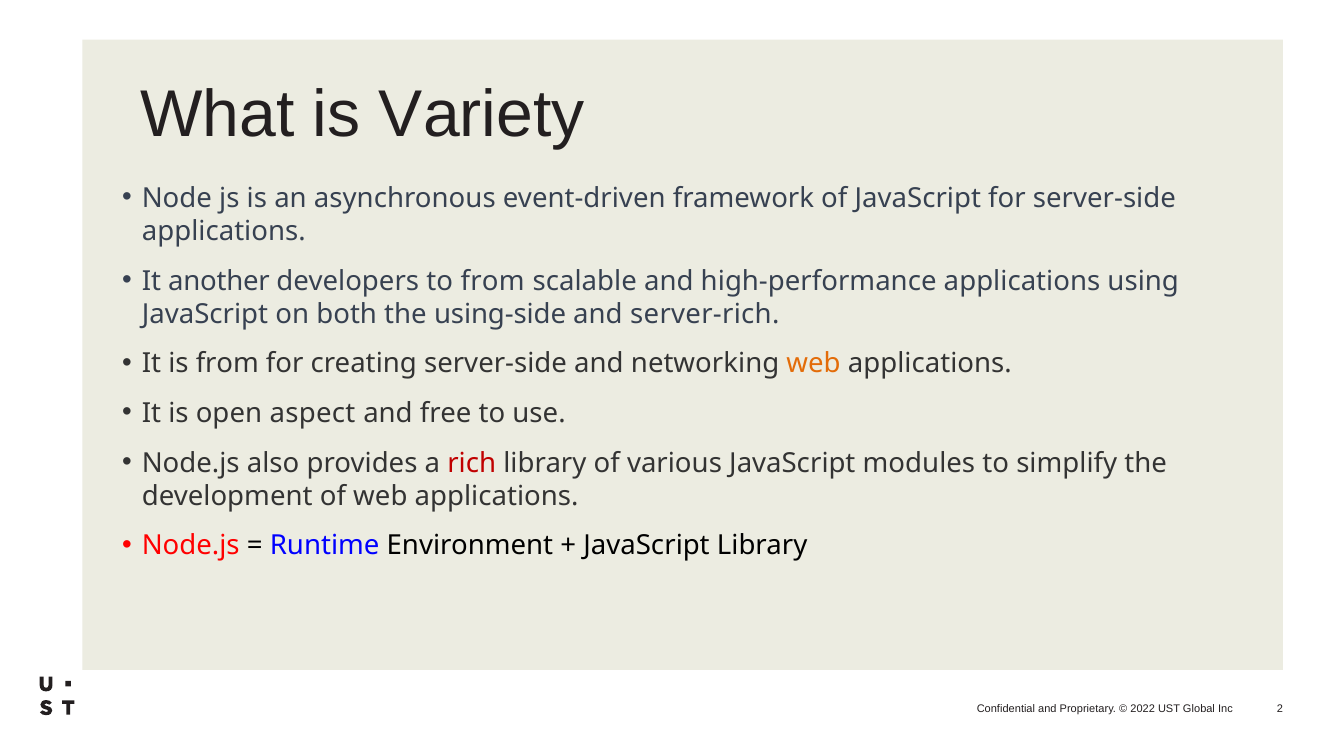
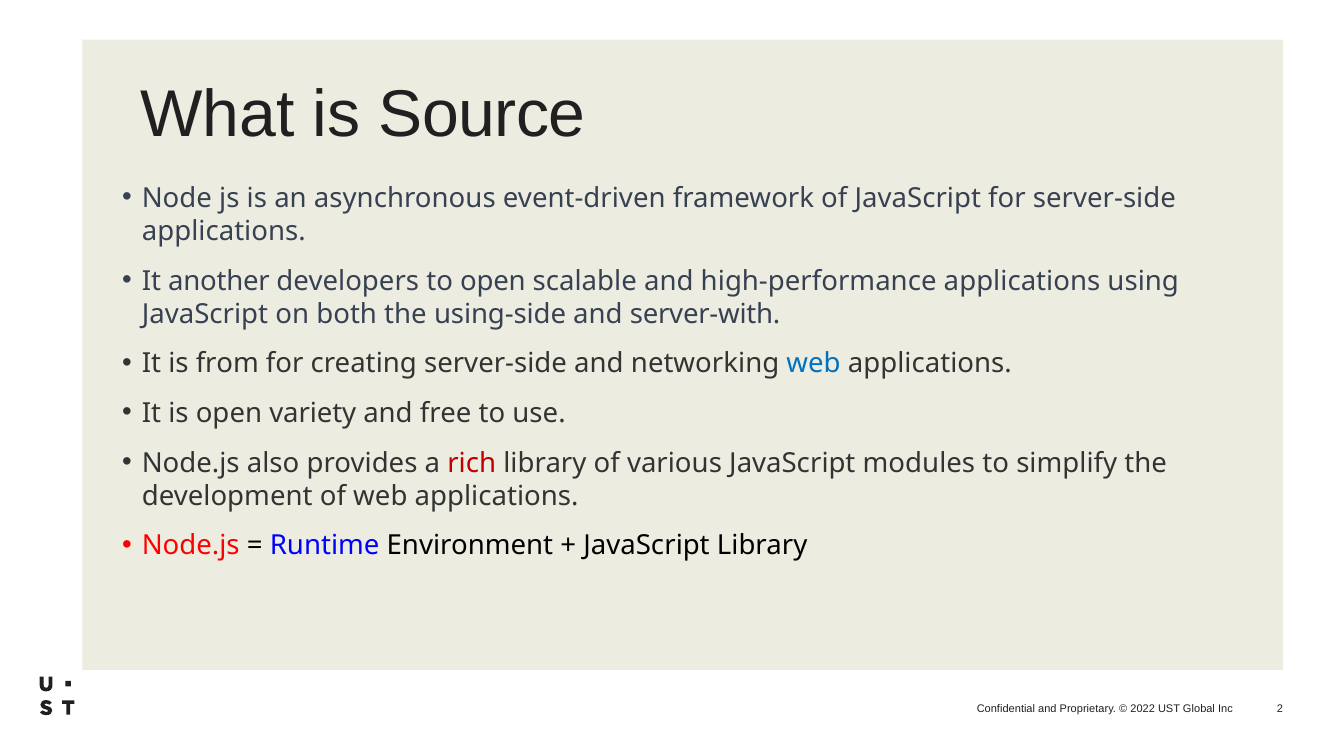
Variety: Variety -> Source
to from: from -> open
server-rich: server-rich -> server-with
web at (814, 364) colour: orange -> blue
aspect: aspect -> variety
